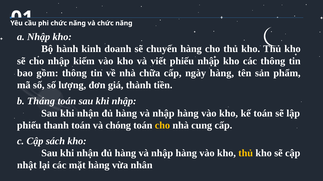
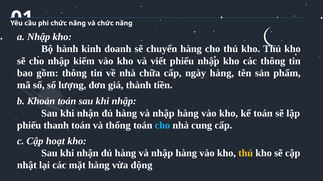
Tháng: Tháng -> Khoản
chóng: chóng -> thống
cho at (162, 126) colour: yellow -> light blue
sách: sách -> hoạt
nhân: nhân -> động
